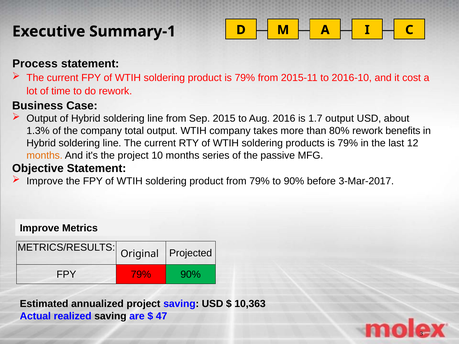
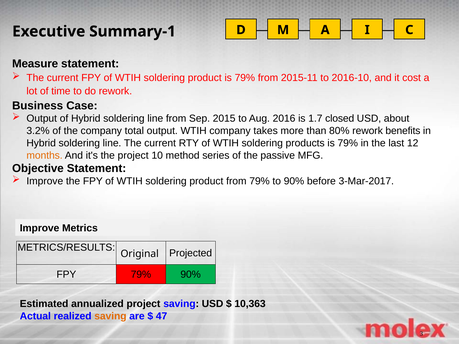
Process: Process -> Measure
1.7 output: output -> closed
1.3%: 1.3% -> 3.2%
10 months: months -> method
saving at (110, 316) colour: black -> orange
